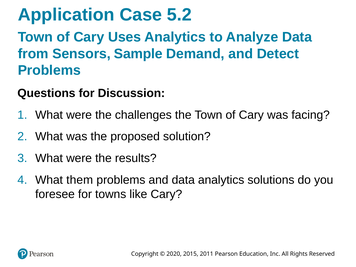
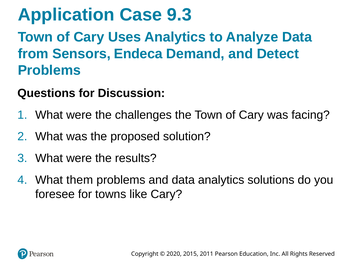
5.2: 5.2 -> 9.3
Sample: Sample -> Endeca
